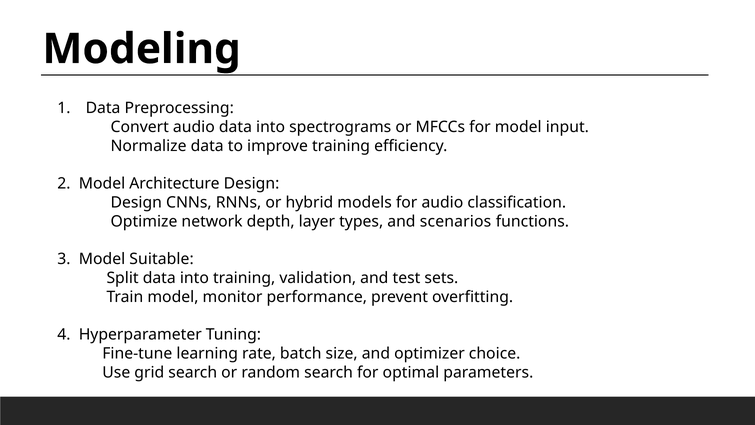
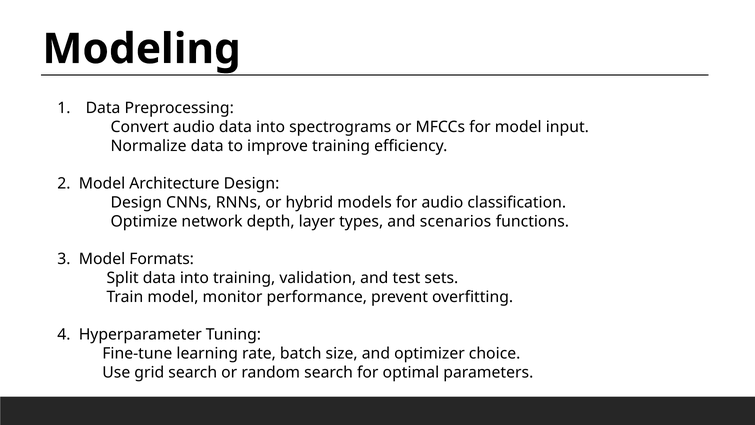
Suitable: Suitable -> Formats
